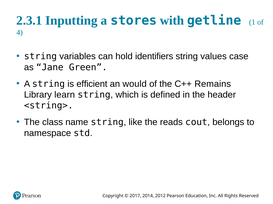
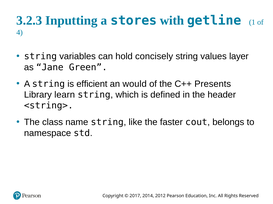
2.3.1: 2.3.1 -> 3.2.3
identifiers: identifiers -> concisely
case: case -> layer
Remains: Remains -> Presents
reads: reads -> faster
